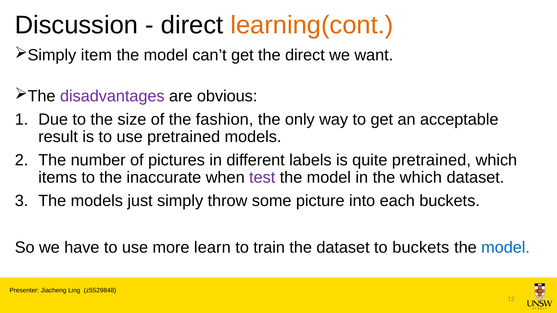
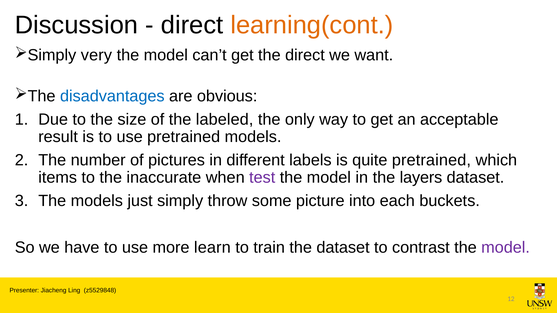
item: item -> very
disadvantages colour: purple -> blue
fashion: fashion -> labeled
the which: which -> layers
to buckets: buckets -> contrast
model at (506, 248) colour: blue -> purple
